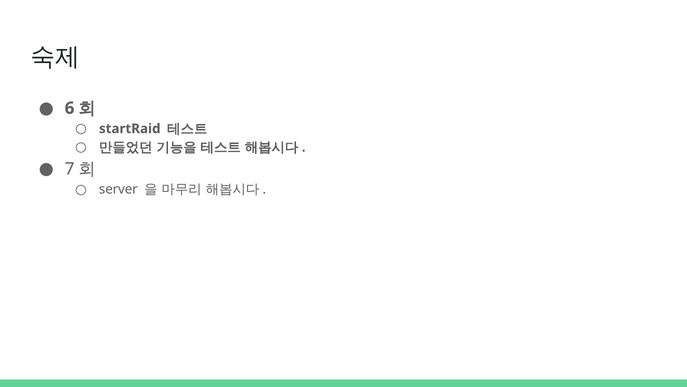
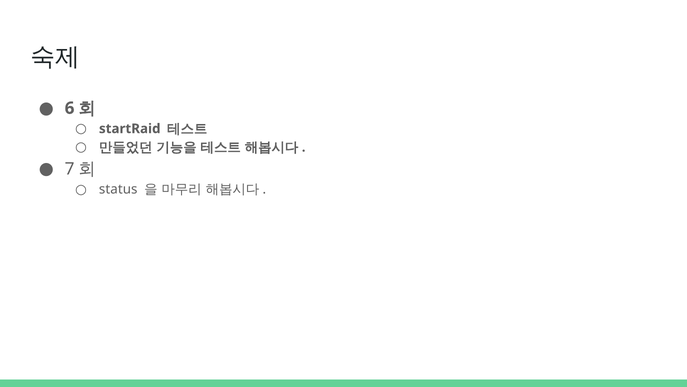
server: server -> status
